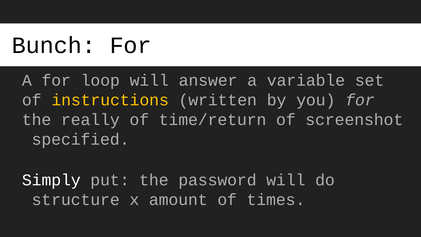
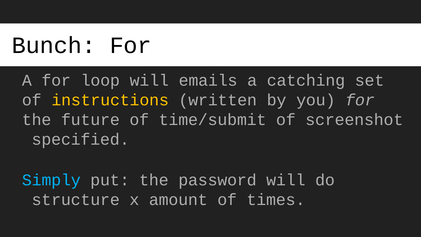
answer: answer -> emails
variable: variable -> catching
really: really -> future
time/return: time/return -> time/submit
Simply colour: white -> light blue
